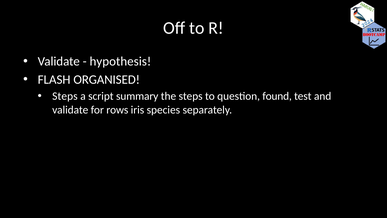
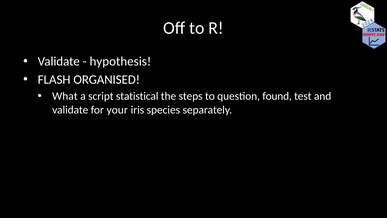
Steps at (65, 96): Steps -> What
summary: summary -> statistical
rows: rows -> your
